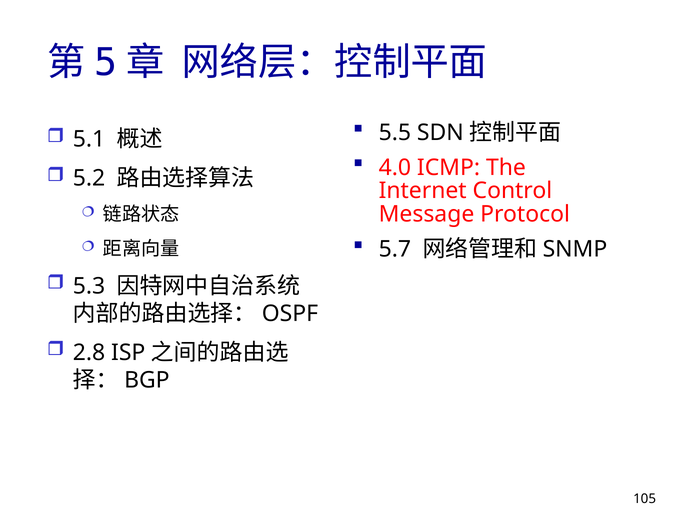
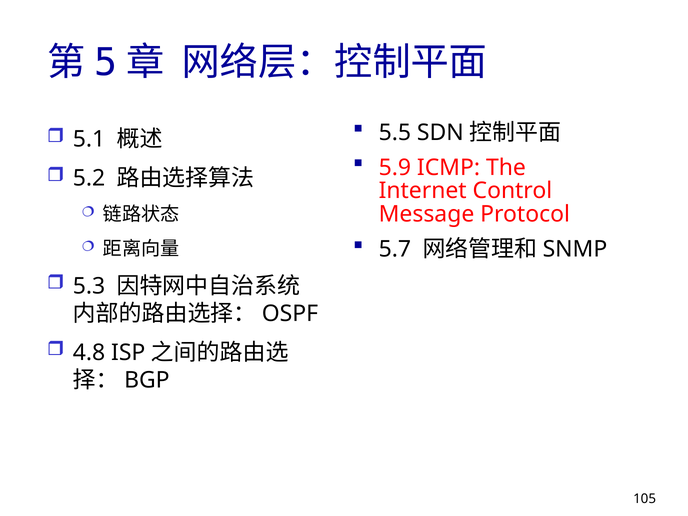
4.0: 4.0 -> 5.9
2.8: 2.8 -> 4.8
